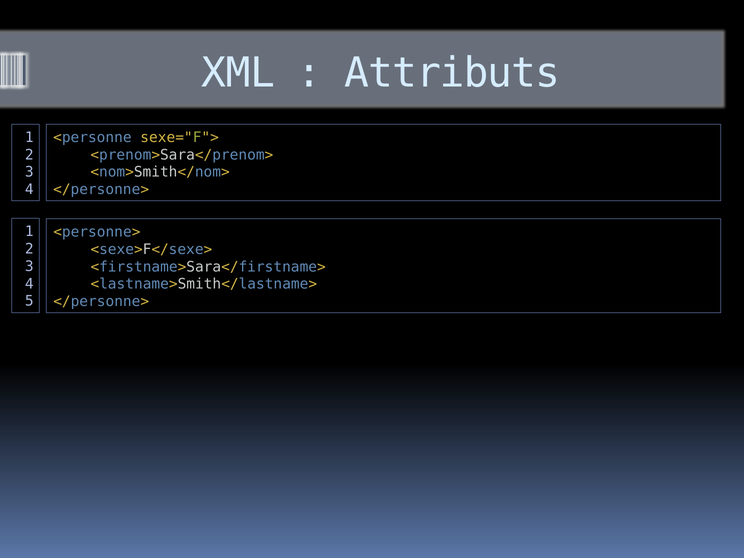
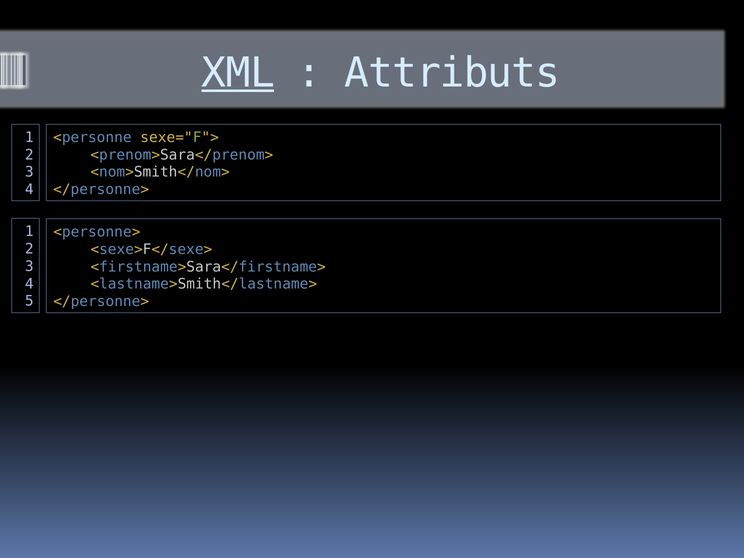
XML underline: none -> present
